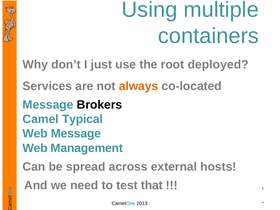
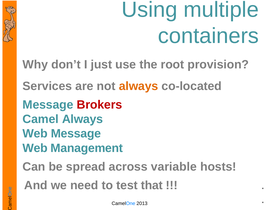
deployed: deployed -> provision
Brokers colour: black -> red
Camel Typical: Typical -> Always
external: external -> variable
